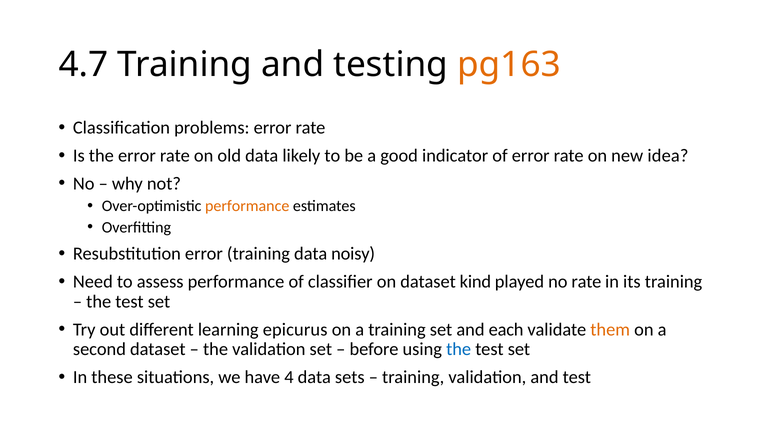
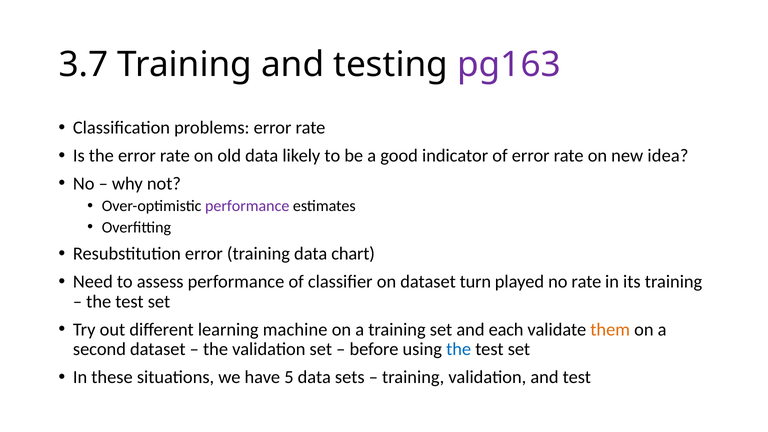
4.7: 4.7 -> 3.7
pg163 colour: orange -> purple
performance at (247, 206) colour: orange -> purple
noisy: noisy -> chart
kind: kind -> turn
epicurus: epicurus -> machine
4: 4 -> 5
